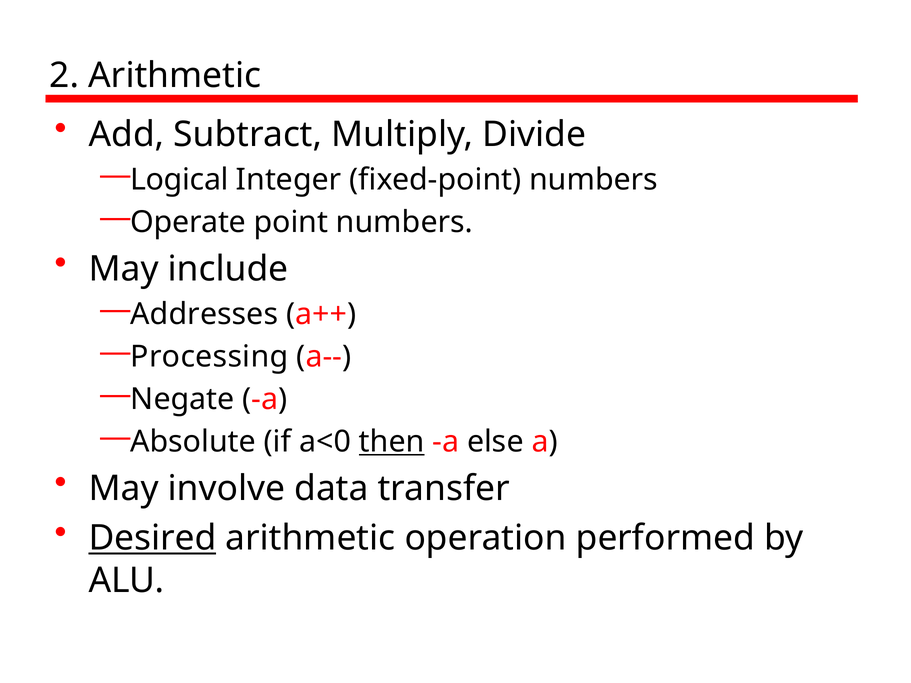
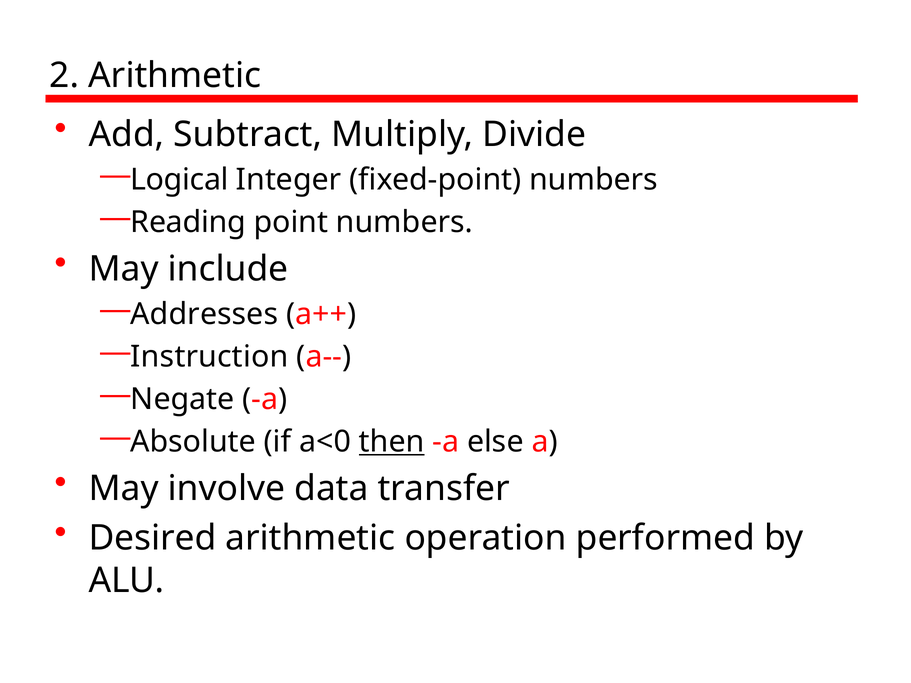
Operate: Operate -> Reading
Processing: Processing -> Instruction
Desired underline: present -> none
